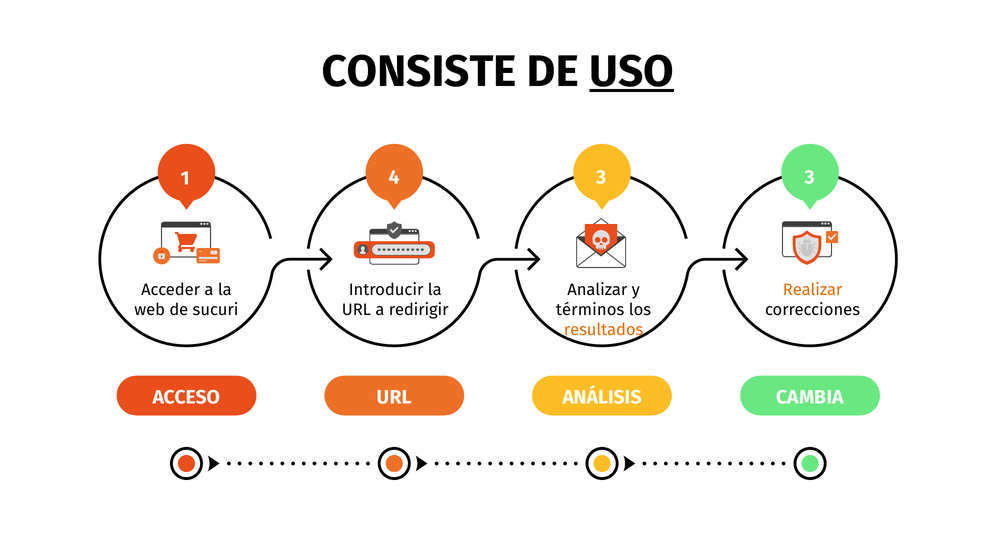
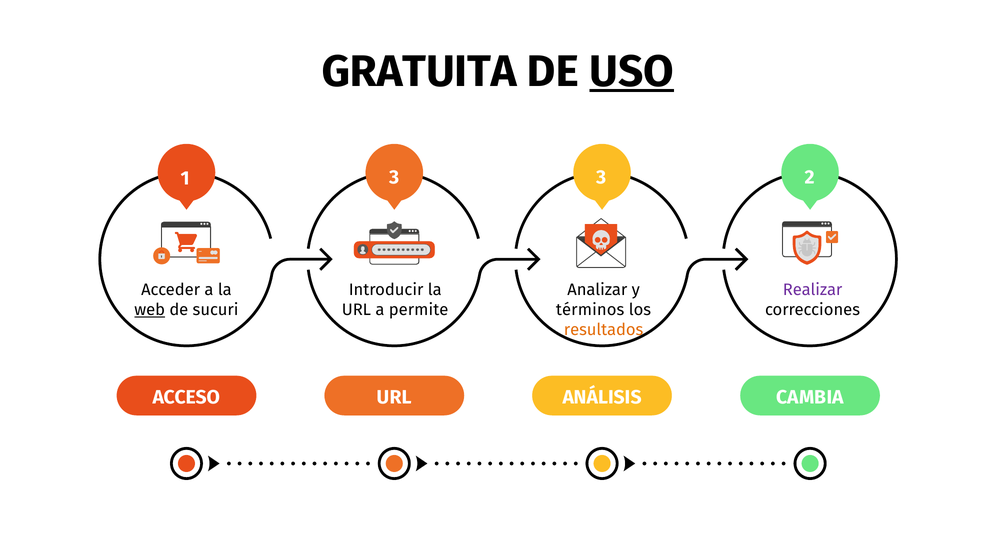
CONSISTE: CONSISTE -> GRATUITA
1 4: 4 -> 3
3 3: 3 -> 2
Realizar colour: orange -> purple
web underline: none -> present
redirigir: redirigir -> permite
